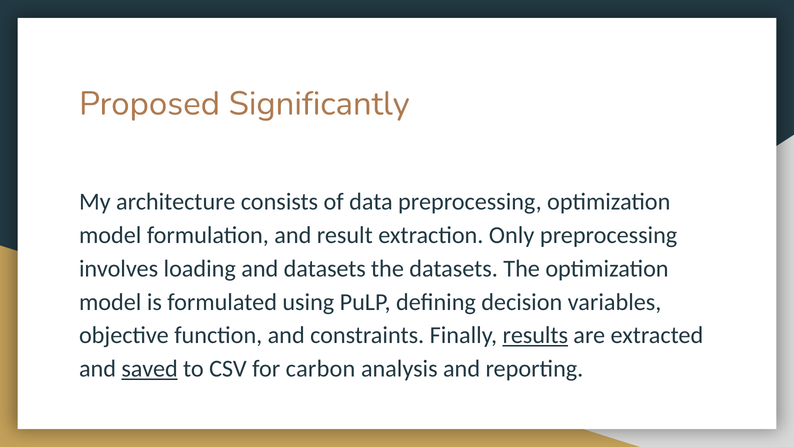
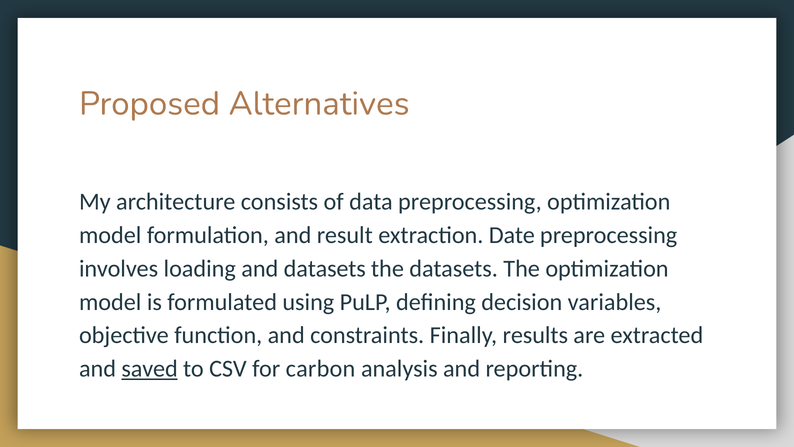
Significantly: Significantly -> Alternatives
Only: Only -> Date
results underline: present -> none
